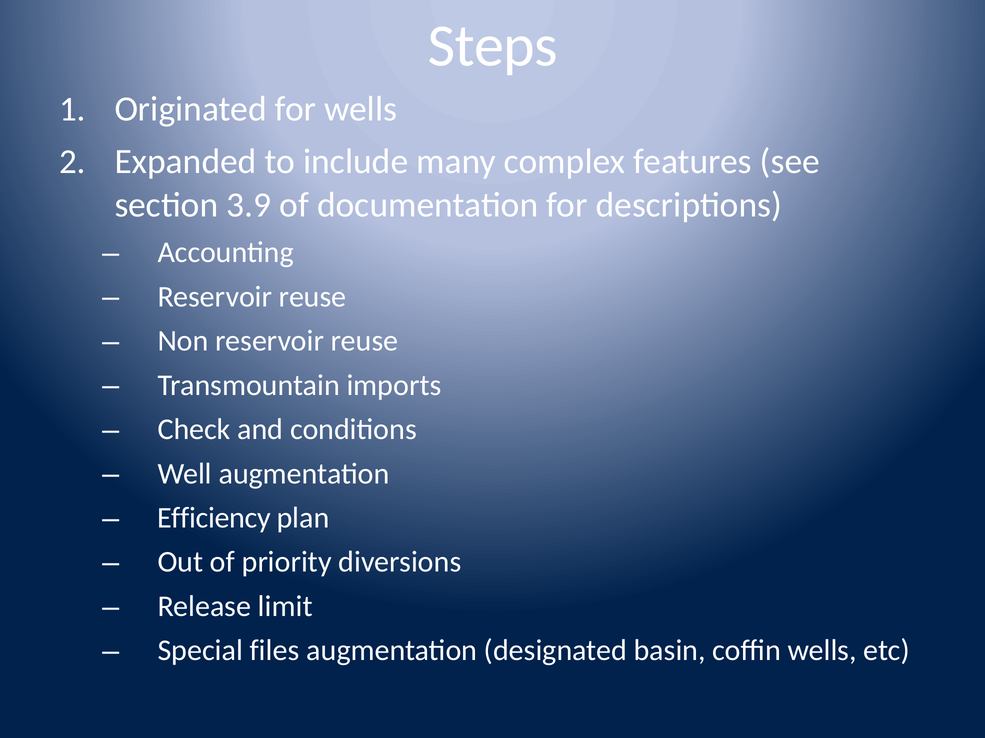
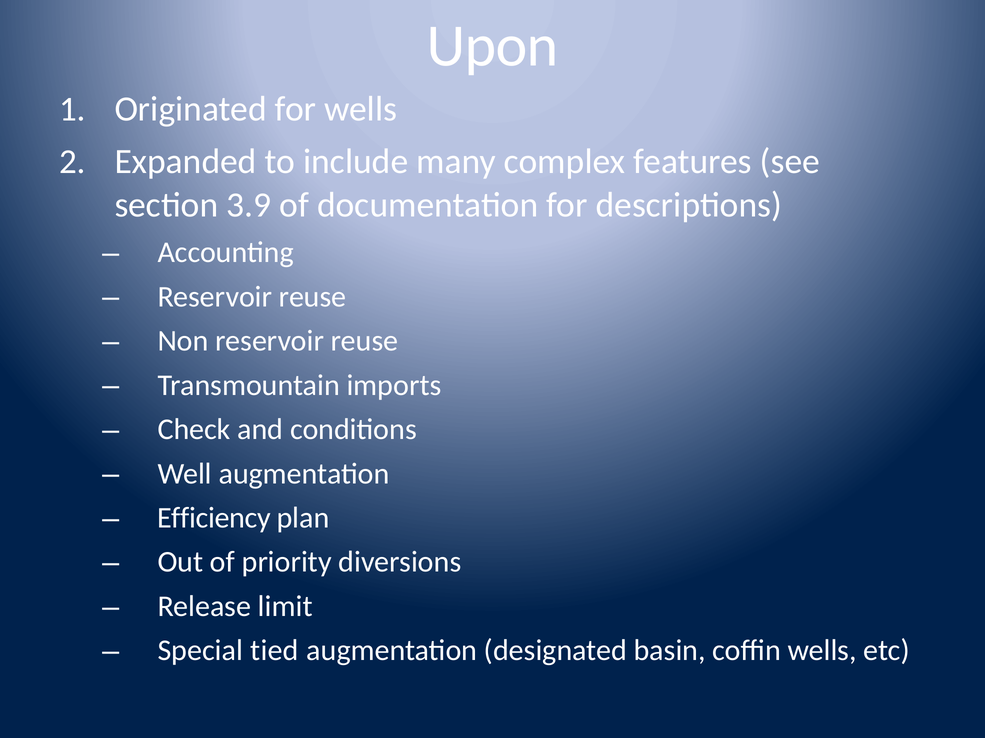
Steps: Steps -> Upon
files: files -> tied
